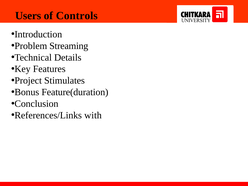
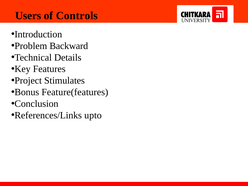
Streaming: Streaming -> Backward
Feature(duration: Feature(duration -> Feature(features
with: with -> upto
